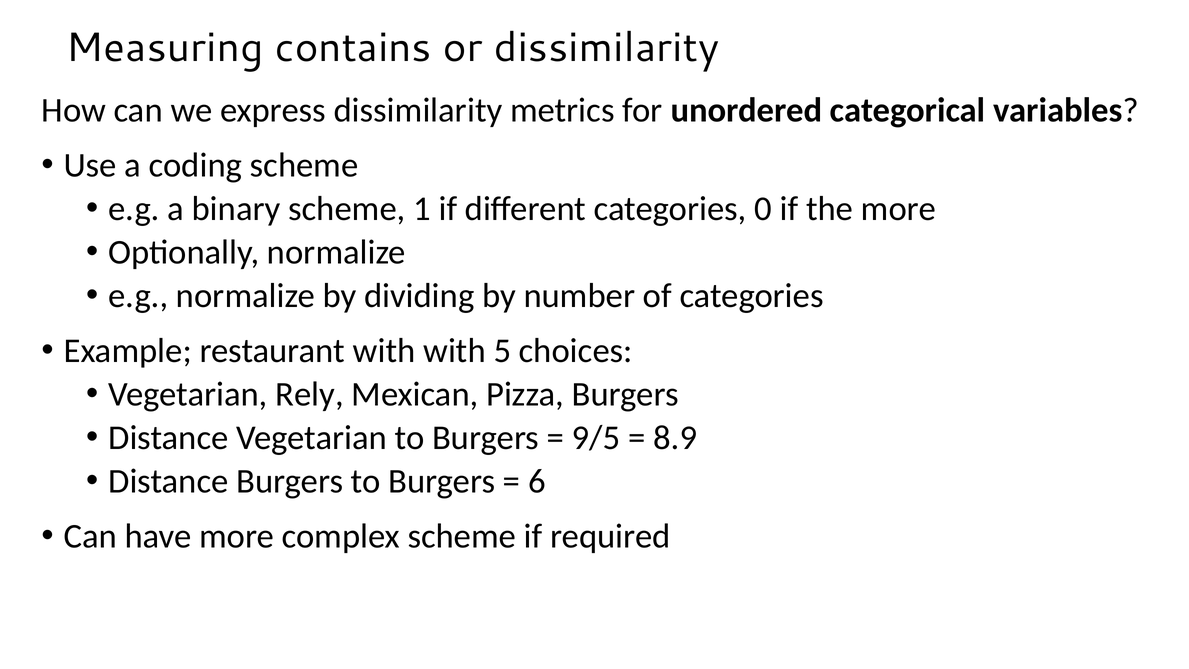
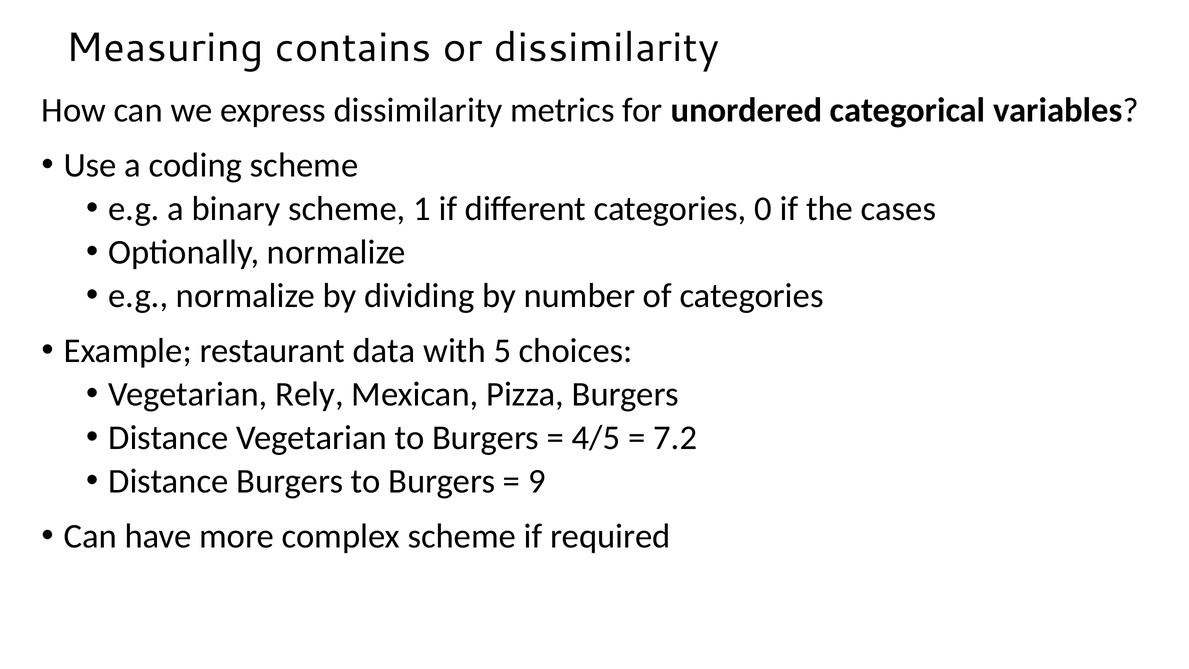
the more: more -> cases
restaurant with: with -> data
9/5: 9/5 -> 4/5
8.9: 8.9 -> 7.2
6: 6 -> 9
